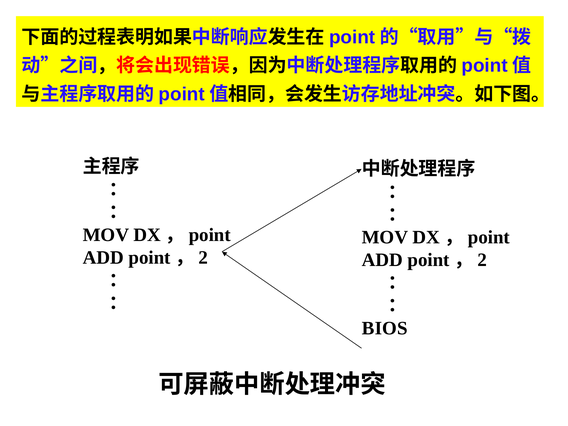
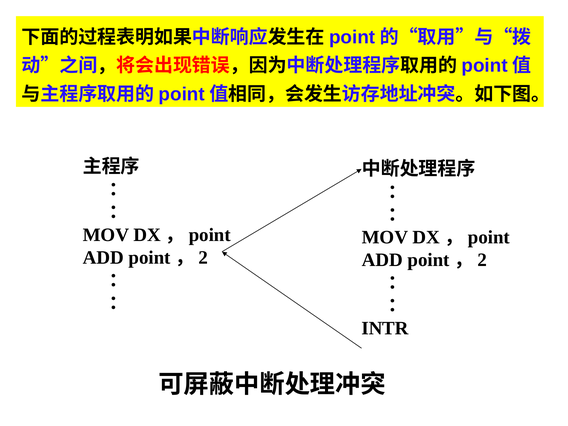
BIOS: BIOS -> INTR
